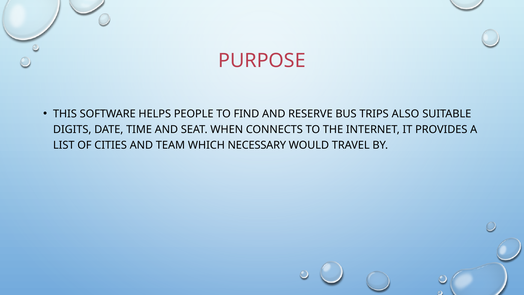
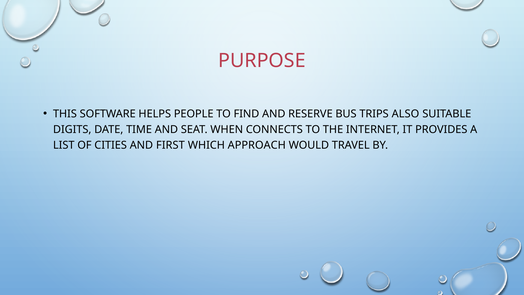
TEAM: TEAM -> FIRST
NECESSARY: NECESSARY -> APPROACH
